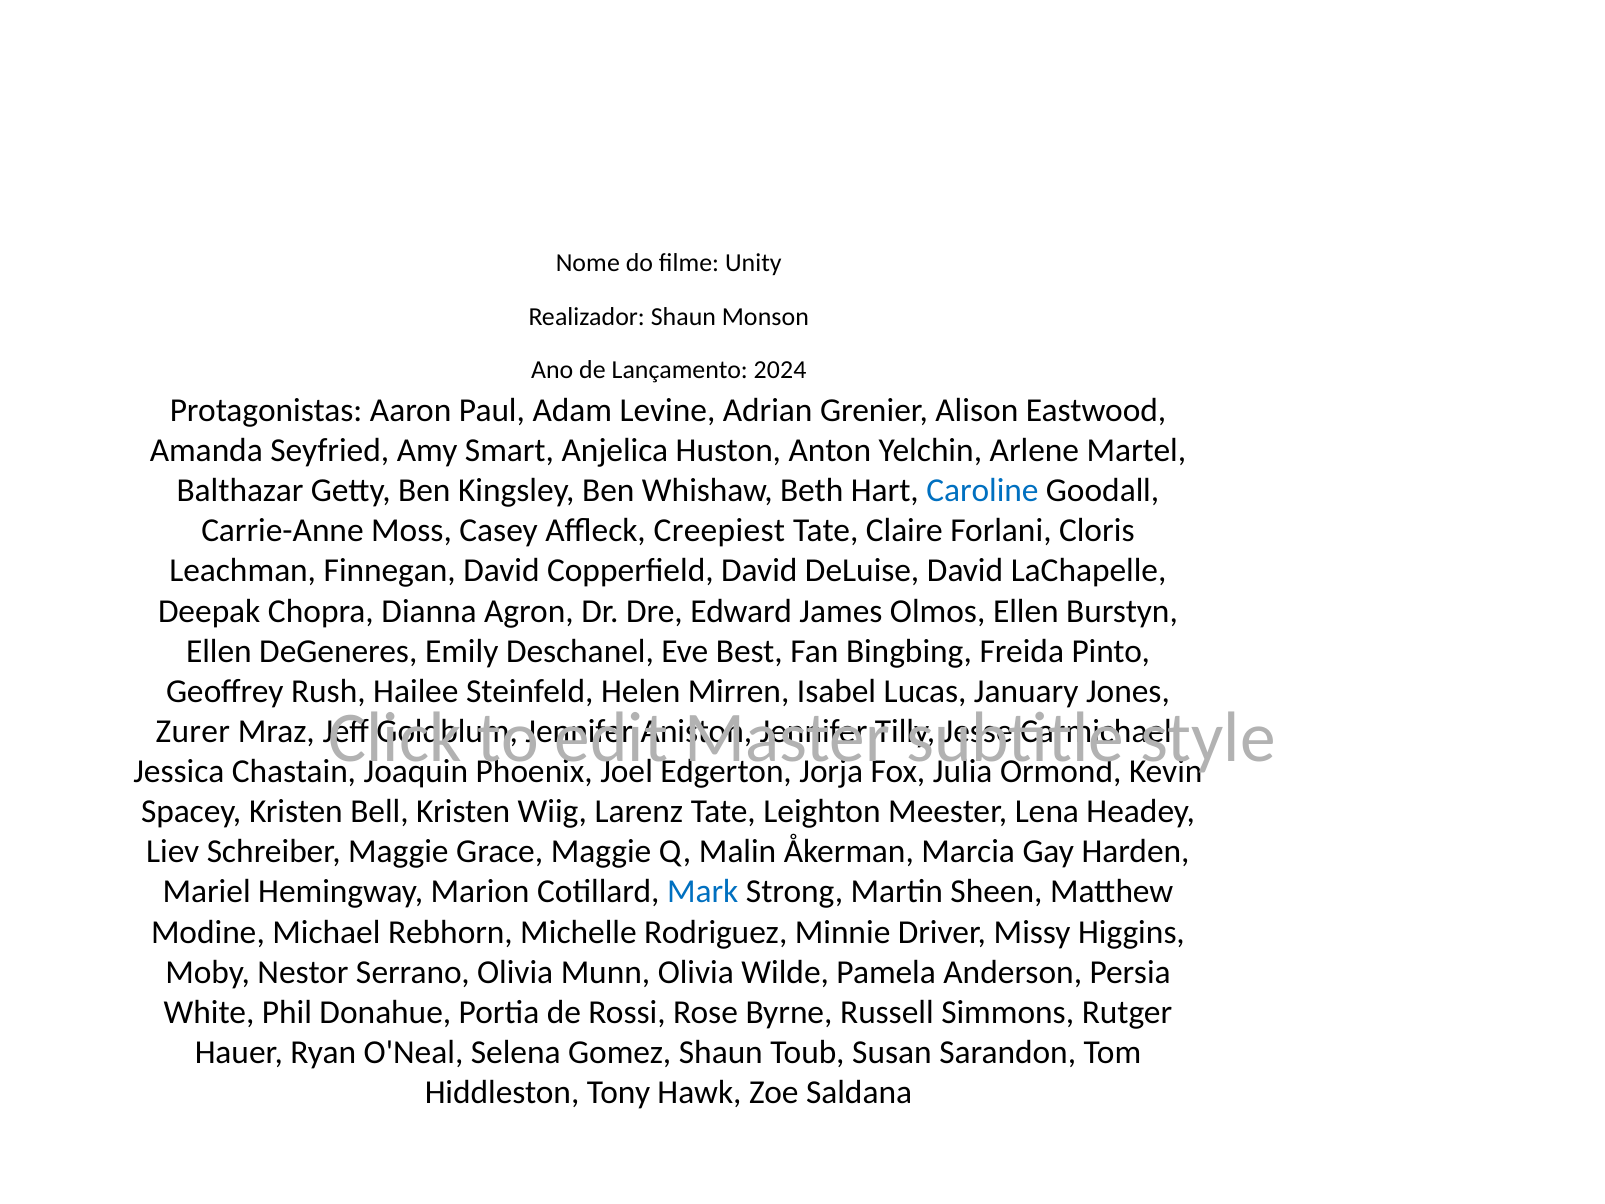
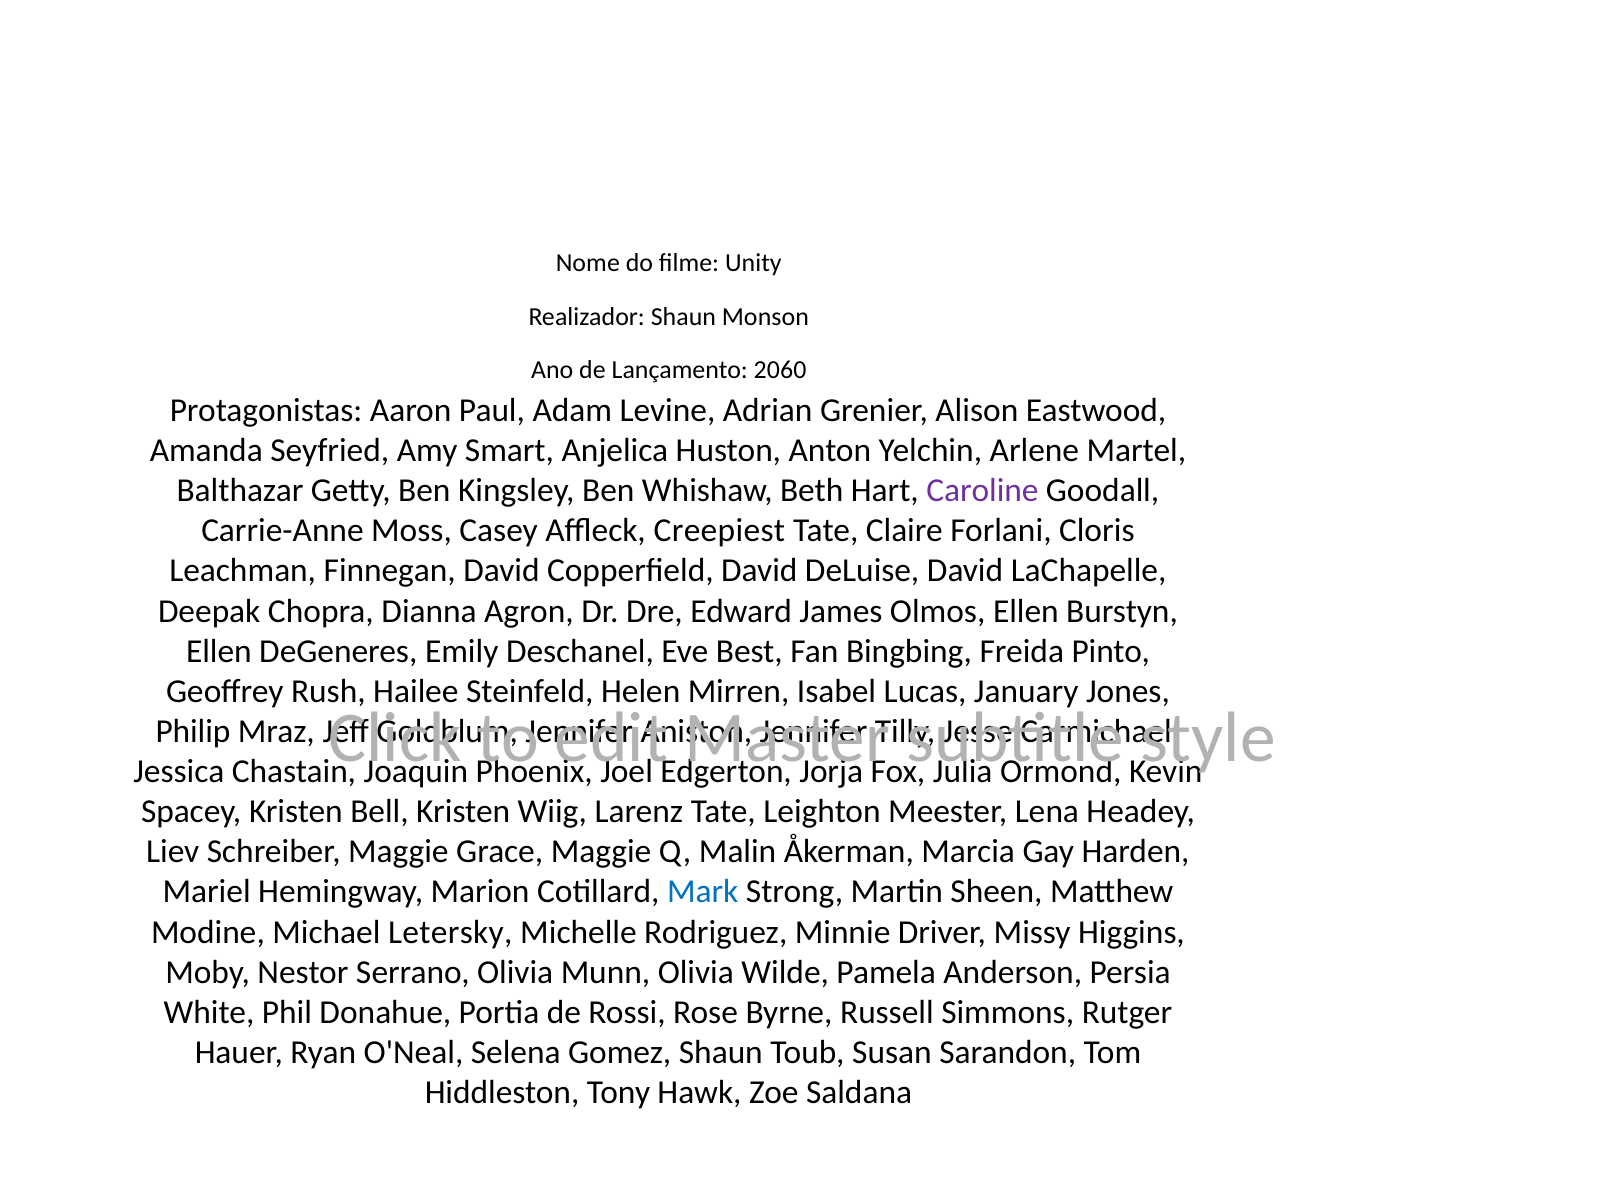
2024: 2024 -> 2060
Caroline colour: blue -> purple
Zurer: Zurer -> Philip
Rebhorn: Rebhorn -> Letersky
